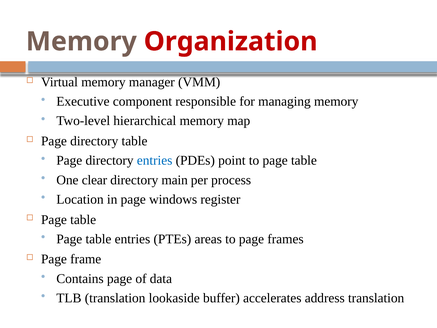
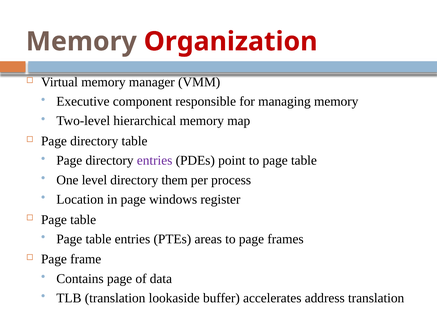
entries at (155, 160) colour: blue -> purple
clear: clear -> level
main: main -> them
